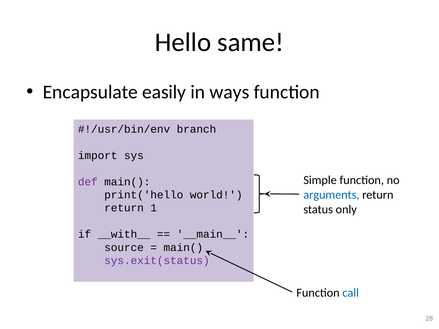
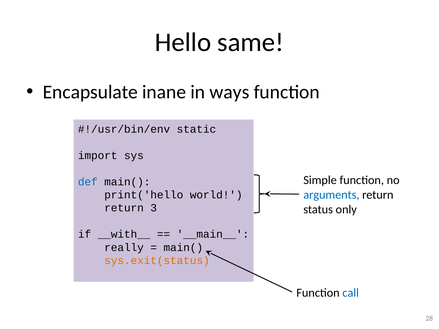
easily: easily -> inane
branch: branch -> static
def colour: purple -> blue
1: 1 -> 3
source: source -> really
sys.exit(status colour: purple -> orange
